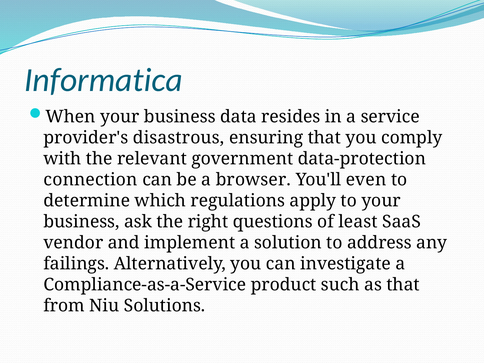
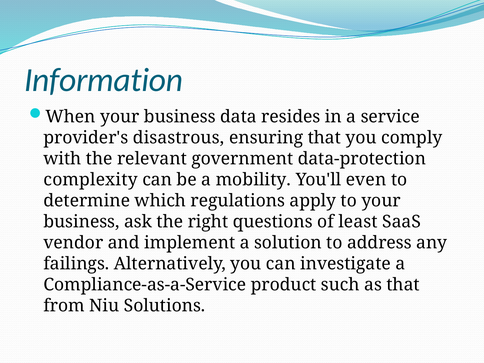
Informatica: Informatica -> Information
connection: connection -> complexity
browser: browser -> mobility
